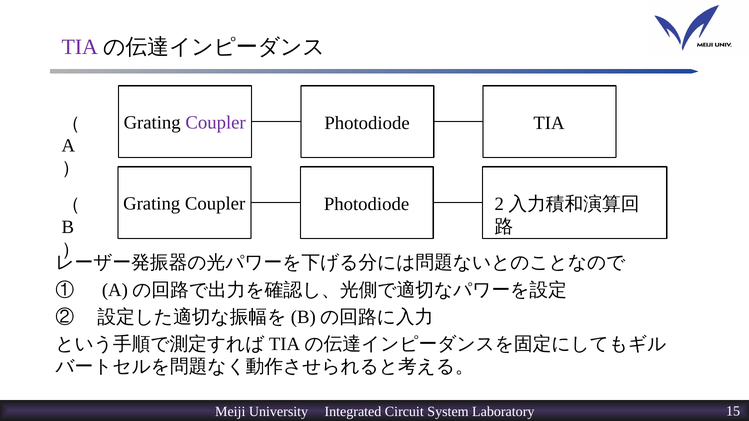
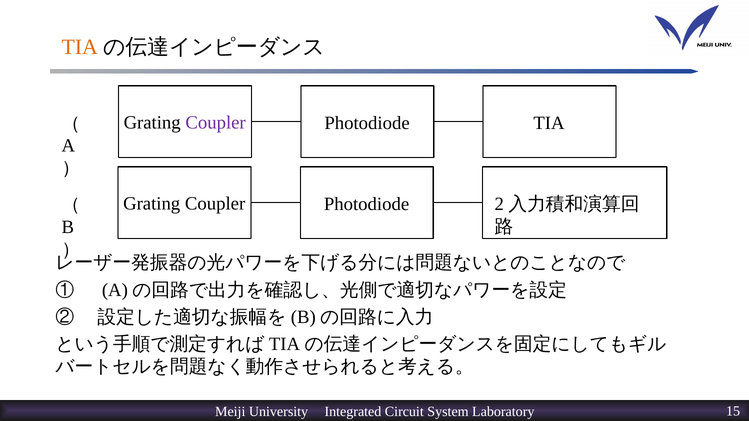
TIA at (80, 47) colour: purple -> orange
